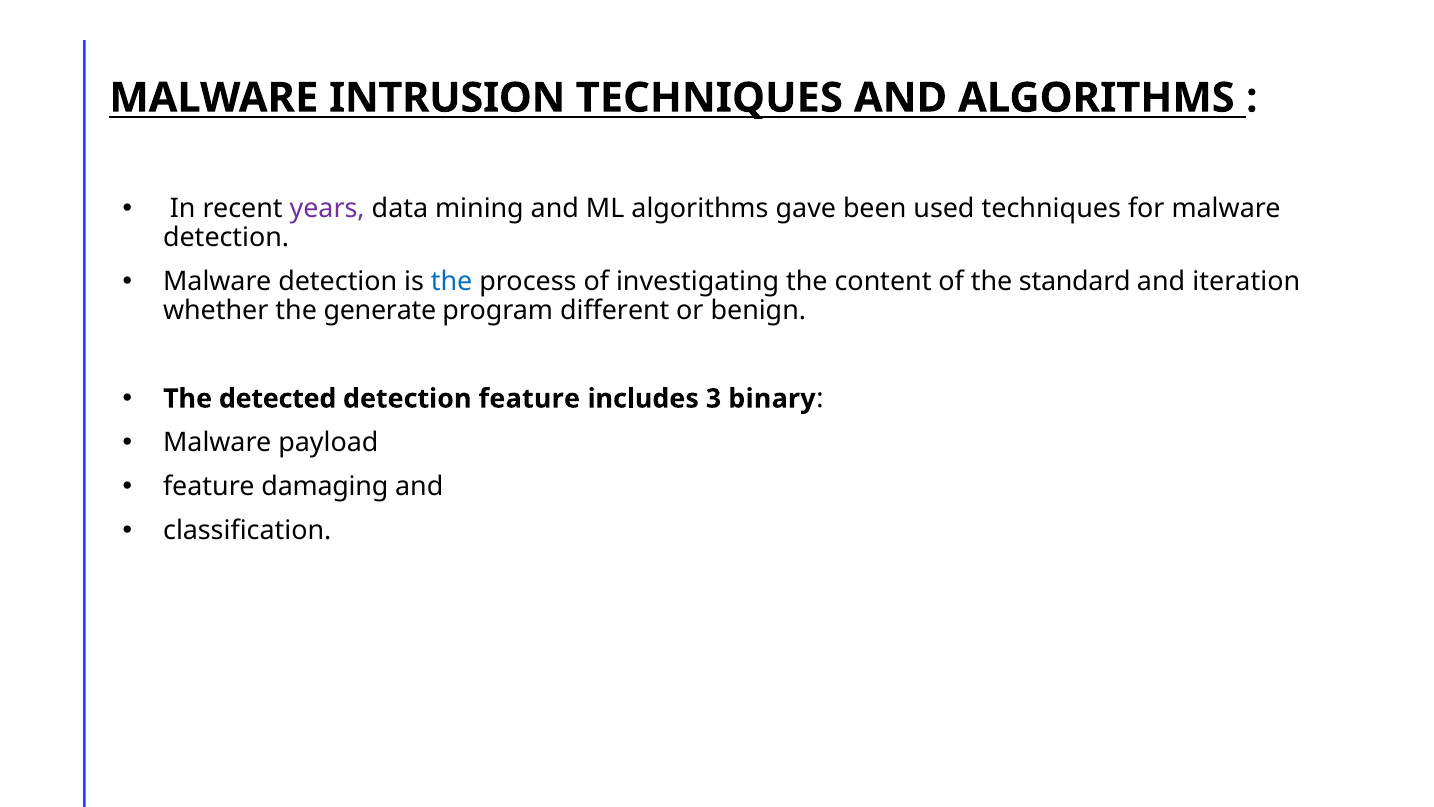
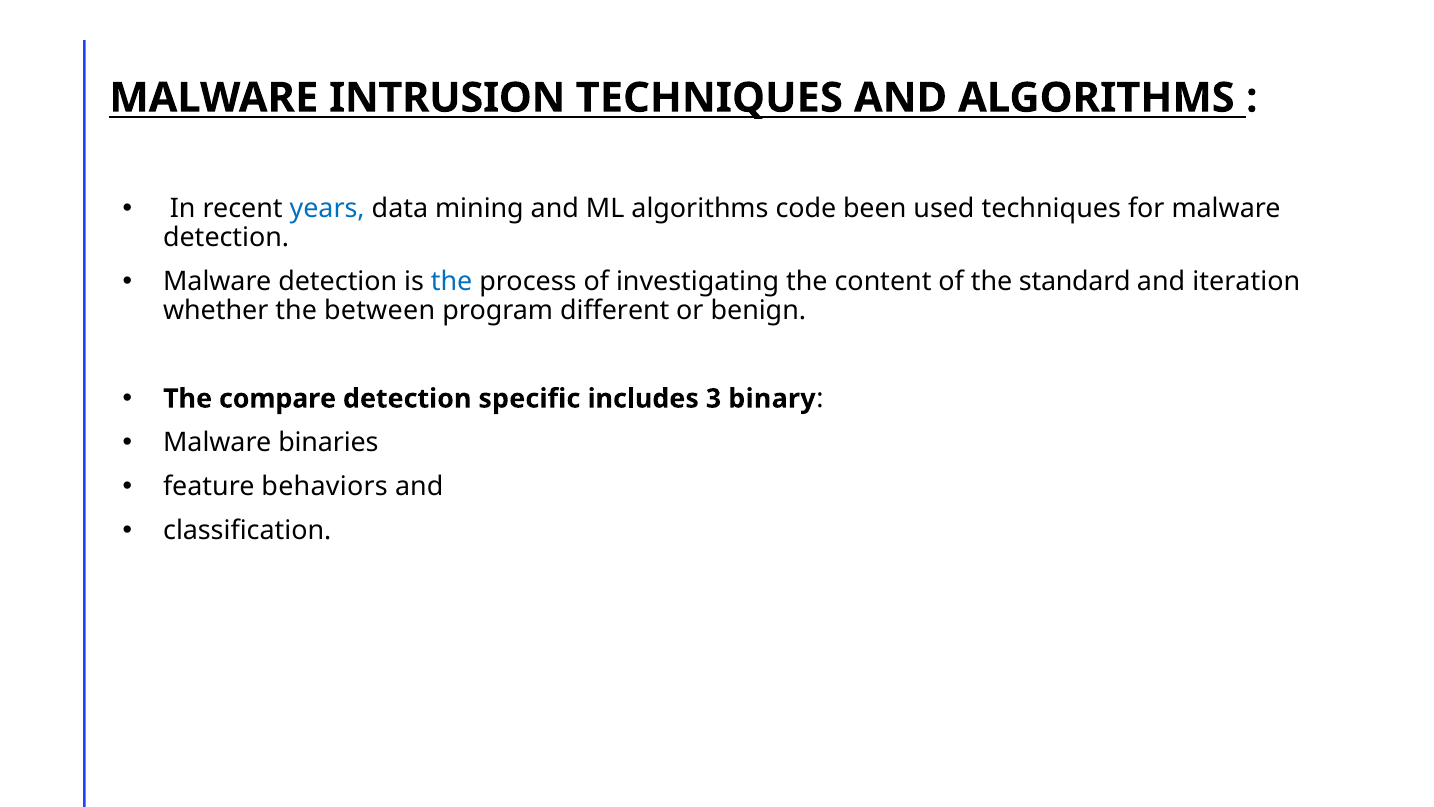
years colour: purple -> blue
gave: gave -> code
generate: generate -> between
detected: detected -> compare
detection feature: feature -> specific
payload: payload -> binaries
damaging: damaging -> behaviors
